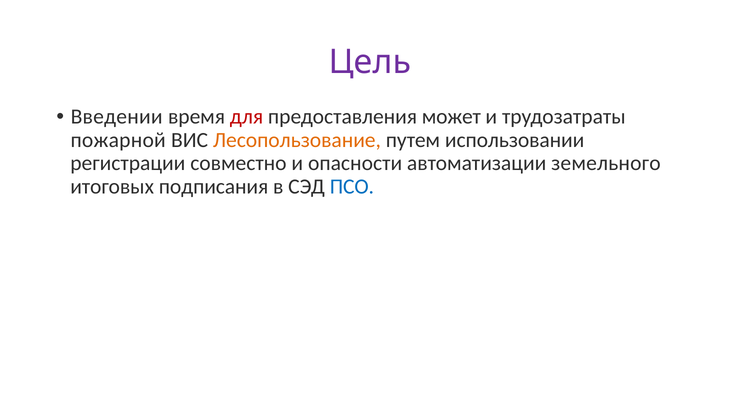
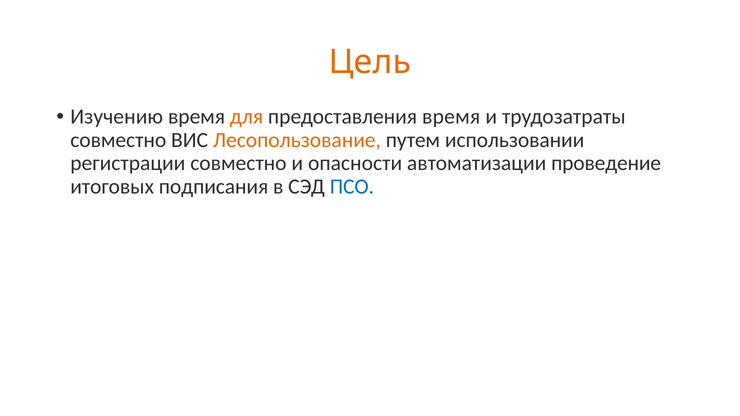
Цель colour: purple -> orange
Введении: Введении -> Изучению
для colour: red -> orange
предоставления может: может -> время
пожарной at (118, 140): пожарной -> совместно
земельного: земельного -> проведение
